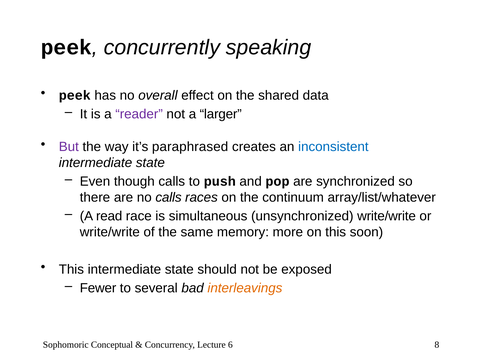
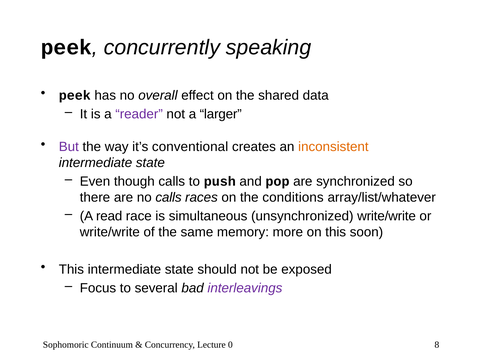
paraphrased: paraphrased -> conventional
inconsistent colour: blue -> orange
continuum: continuum -> conditions
Fewer: Fewer -> Focus
interleavings colour: orange -> purple
Conceptual: Conceptual -> Continuum
6: 6 -> 0
